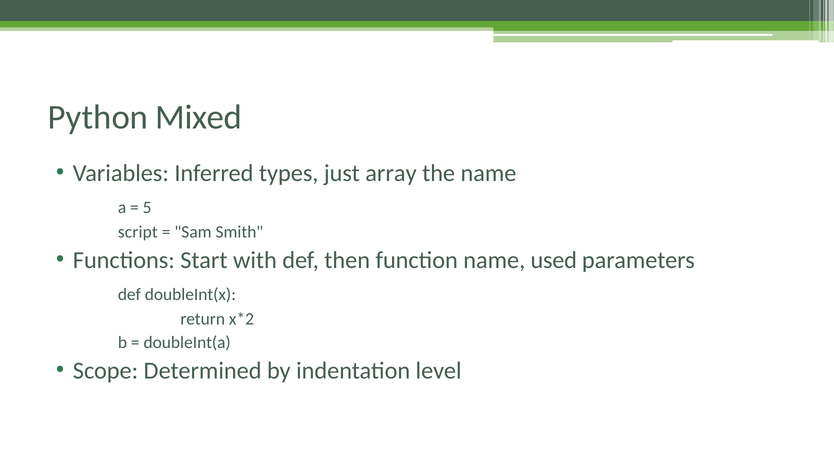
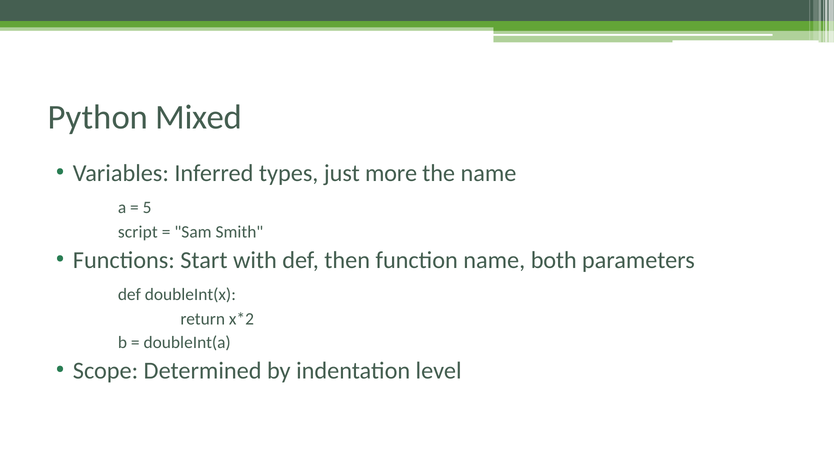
array: array -> more
used: used -> both
